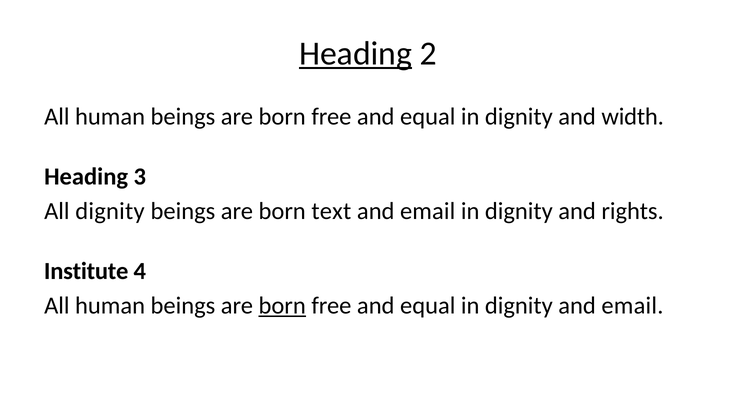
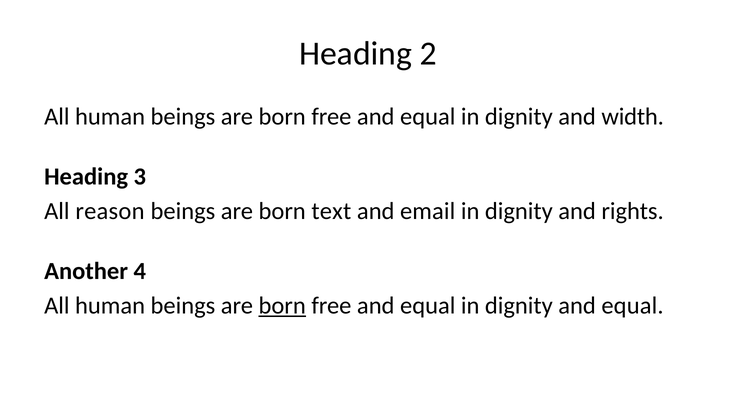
Heading at (356, 53) underline: present -> none
All dignity: dignity -> reason
Institute: Institute -> Another
dignity and email: email -> equal
